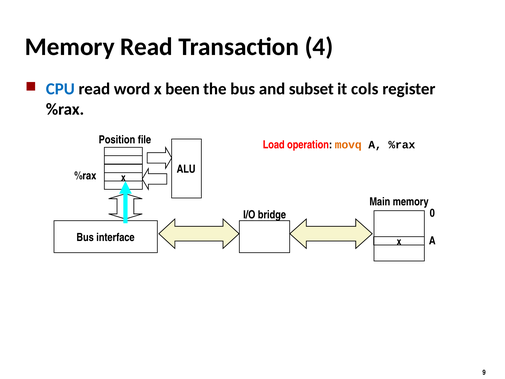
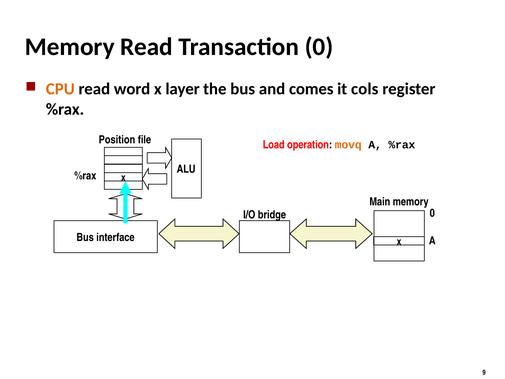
Transaction 4: 4 -> 0
CPU colour: blue -> orange
been: been -> layer
subset: subset -> comes
